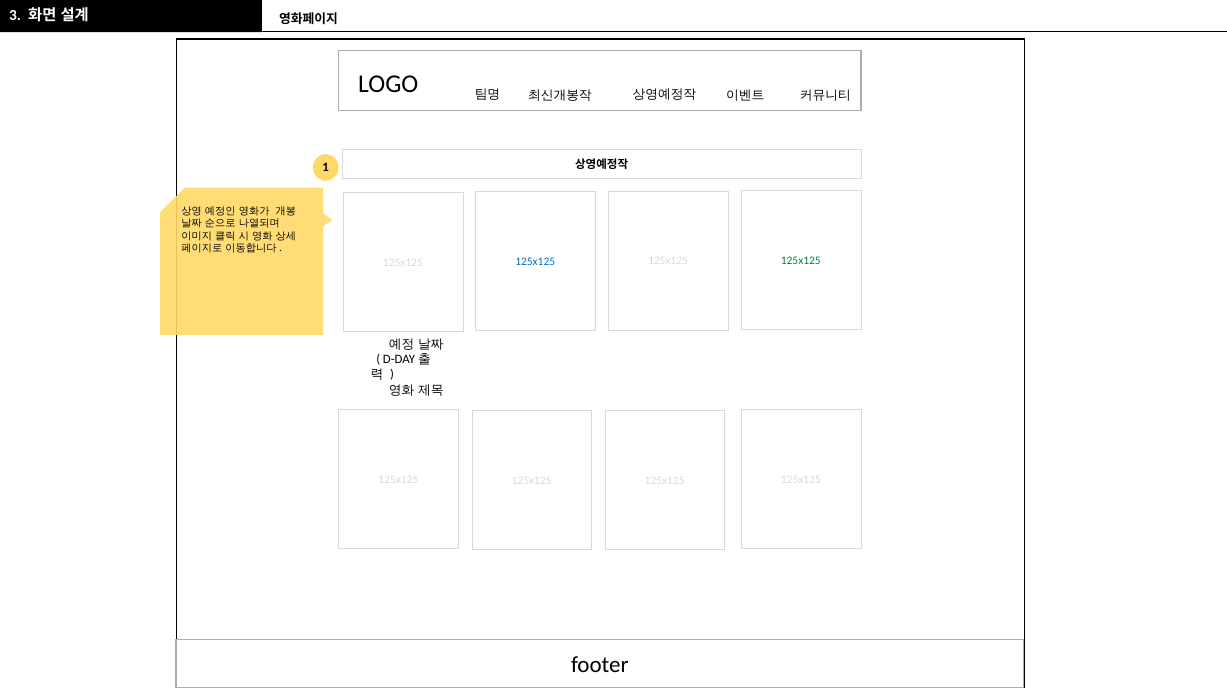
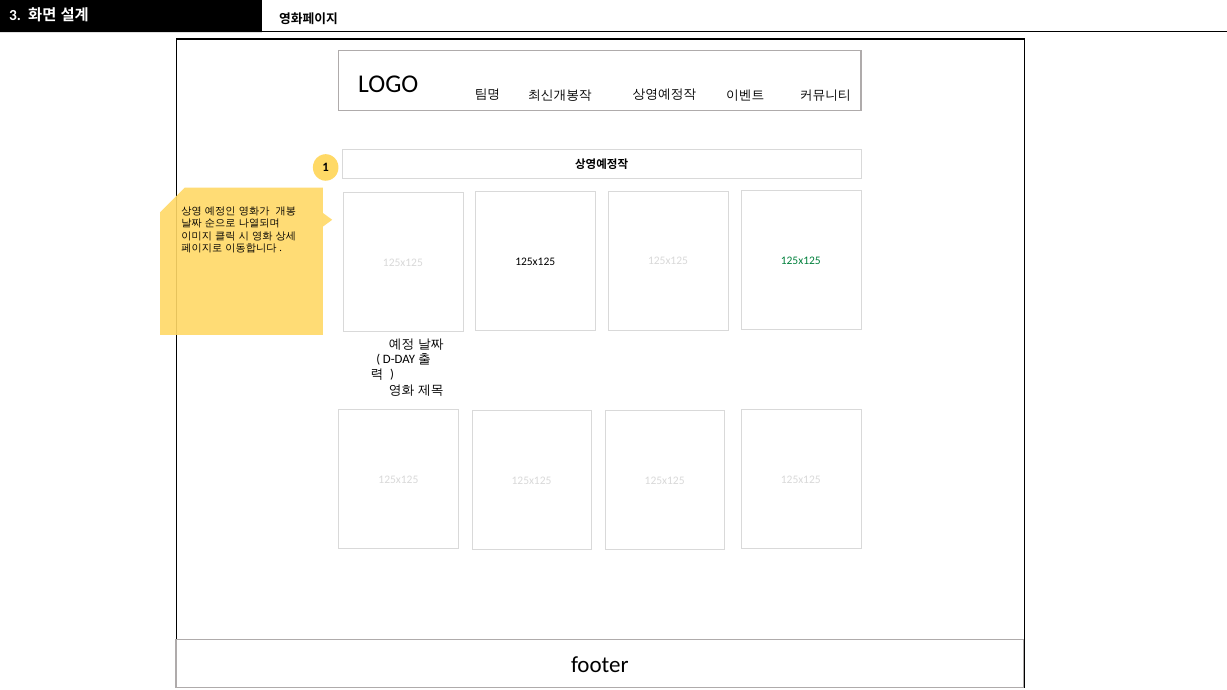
125x125 at (535, 262) colour: blue -> black
